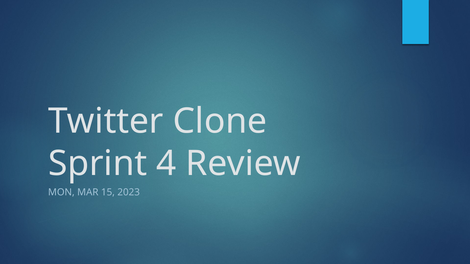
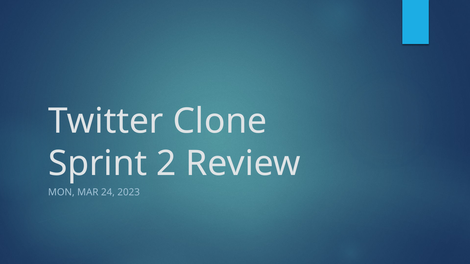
4: 4 -> 2
15: 15 -> 24
